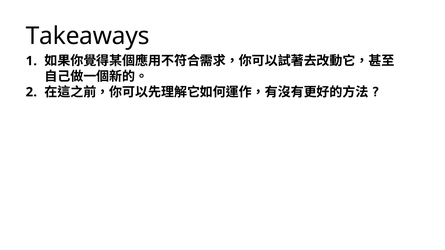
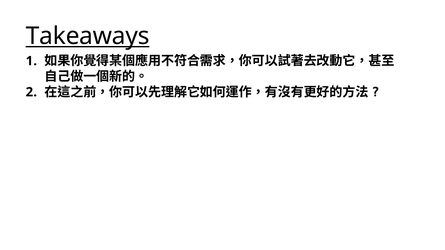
Takeaways underline: none -> present
